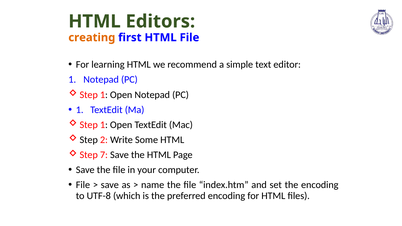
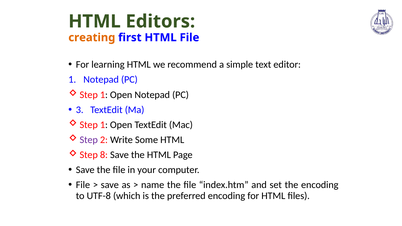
1 at (80, 110): 1 -> 3
Step at (89, 140) colour: black -> purple
7: 7 -> 8
